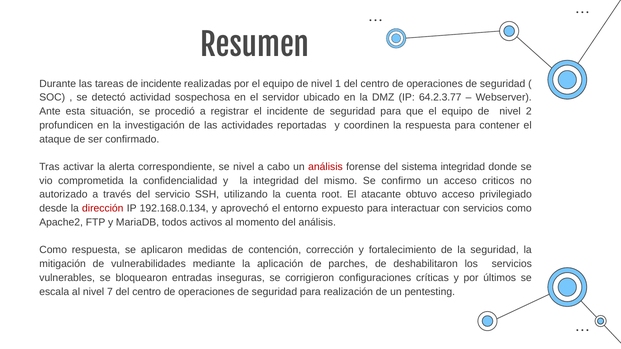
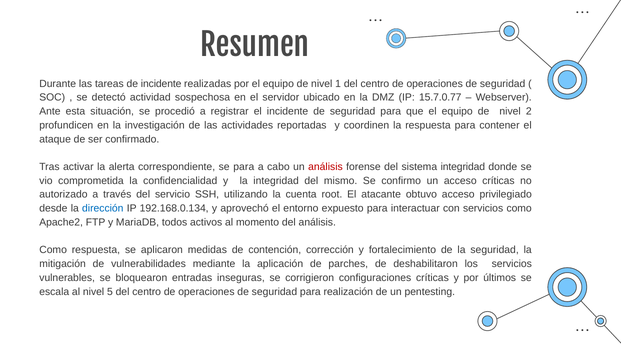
64.2.3.77: 64.2.3.77 -> 15.7.0.77
se nivel: nivel -> para
acceso criticos: criticos -> críticas
dirección colour: red -> blue
7: 7 -> 5
